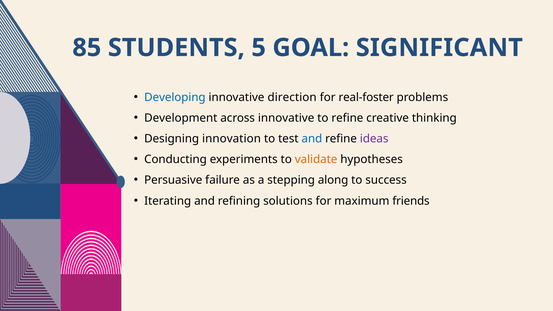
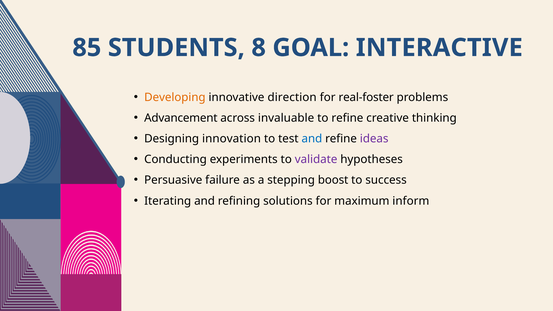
5: 5 -> 8
SIGNIFICANT: SIGNIFICANT -> INTERACTIVE
Developing colour: blue -> orange
Development: Development -> Advancement
across innovative: innovative -> invaluable
validate colour: orange -> purple
along: along -> boost
friends: friends -> inform
